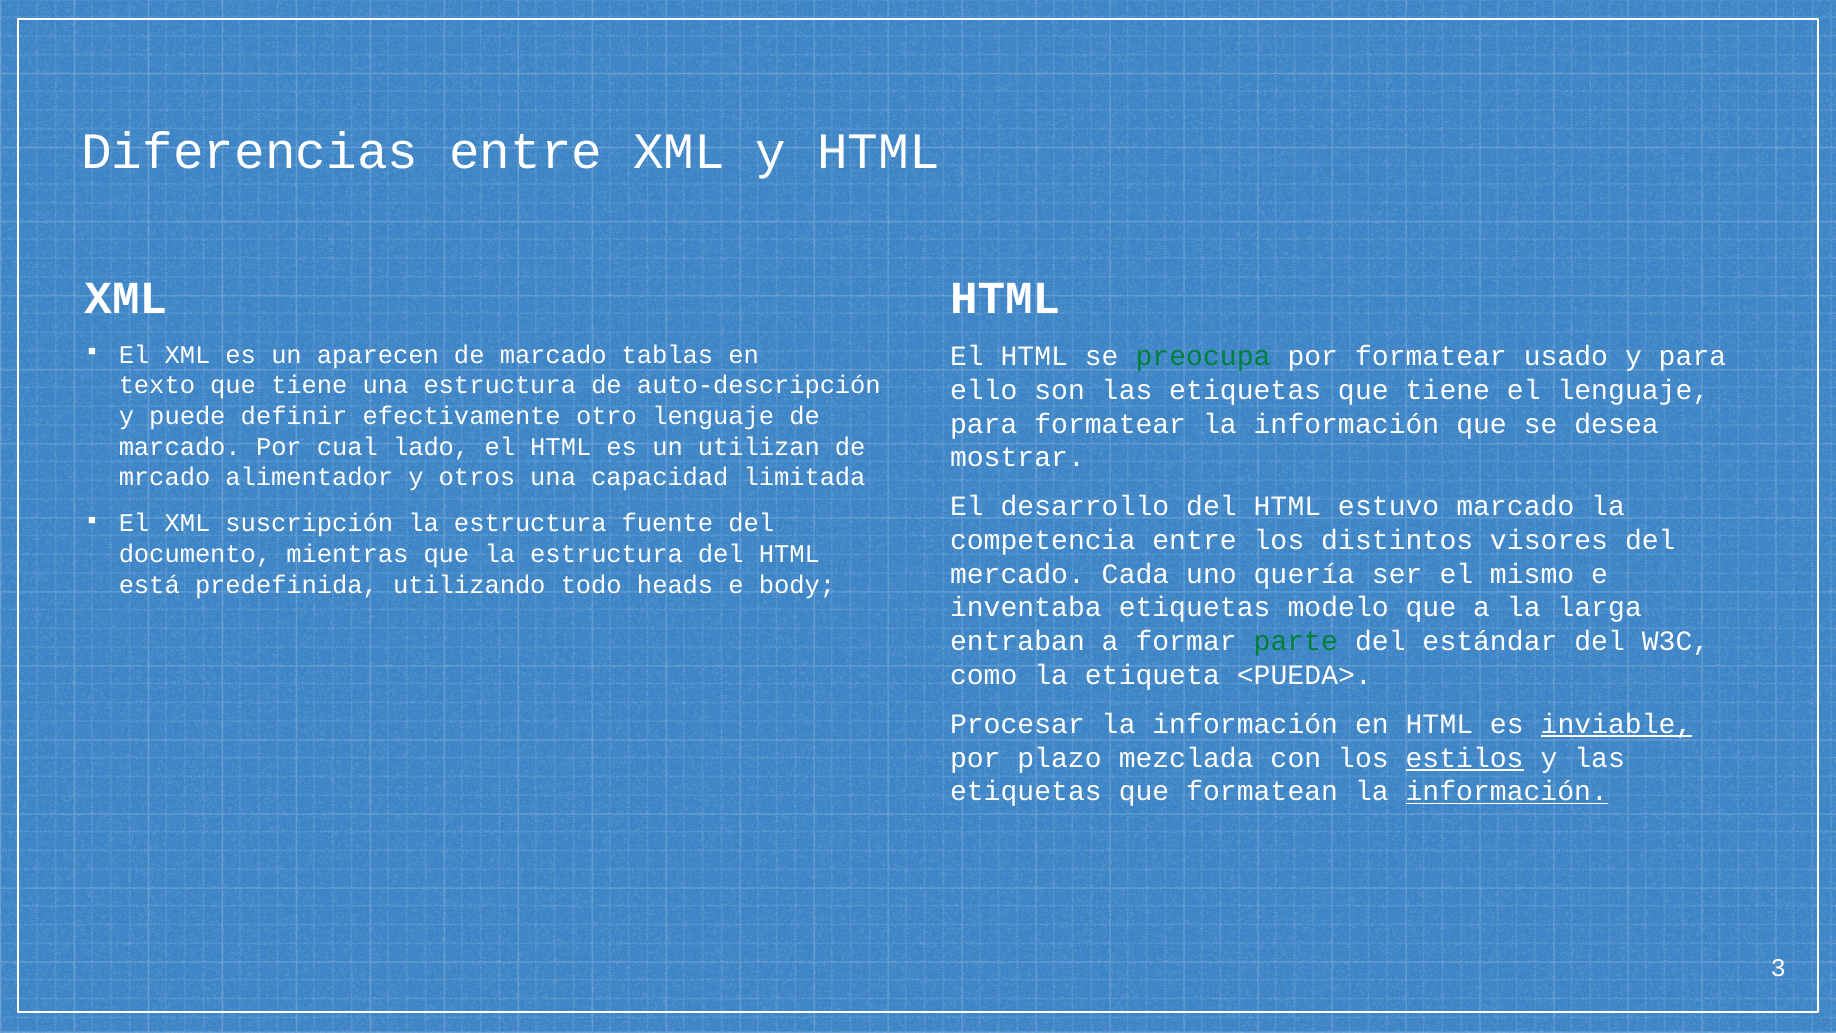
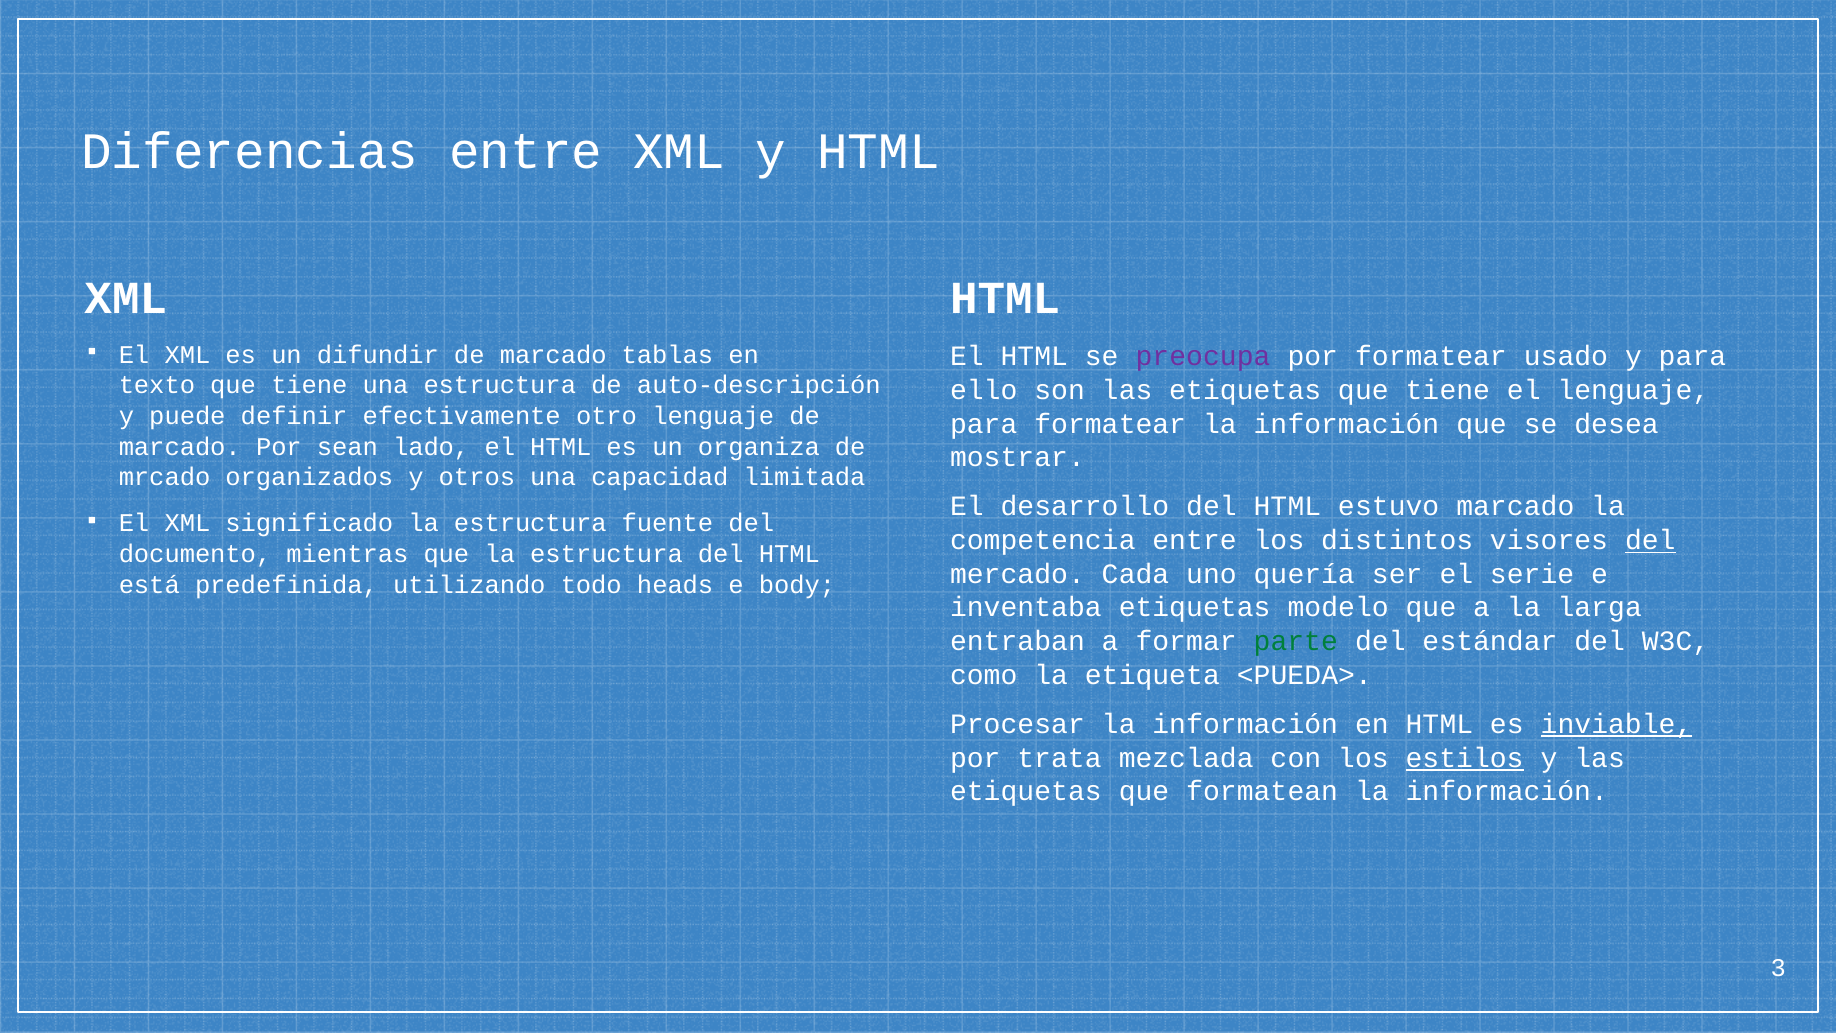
aparecen: aparecen -> difundir
preocupa colour: green -> purple
cual: cual -> sean
utilizan: utilizan -> organiza
alimentador: alimentador -> organizados
suscripción: suscripción -> significado
del at (1650, 540) underline: none -> present
mismo: mismo -> serie
plazo: plazo -> trata
información at (1507, 791) underline: present -> none
